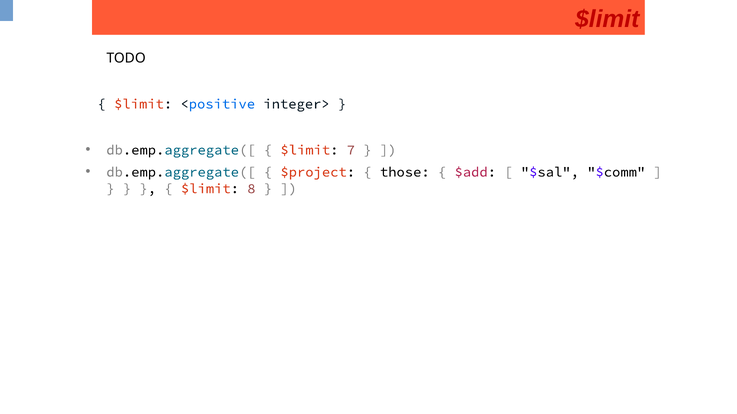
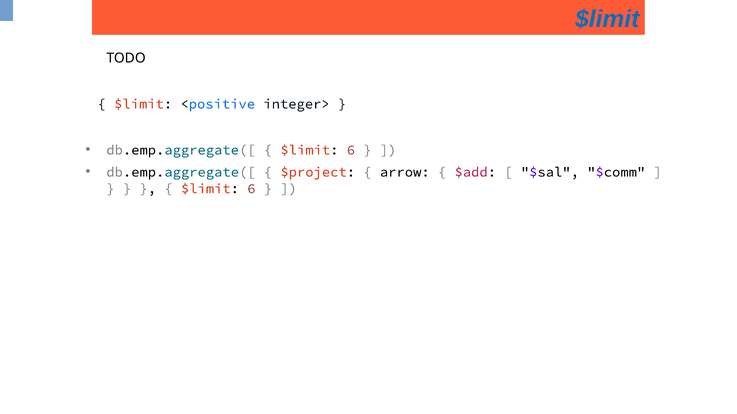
$limit at (607, 19) colour: red -> blue
7 at (351, 150): 7 -> 6
those: those -> arrow
8 at (251, 189): 8 -> 6
